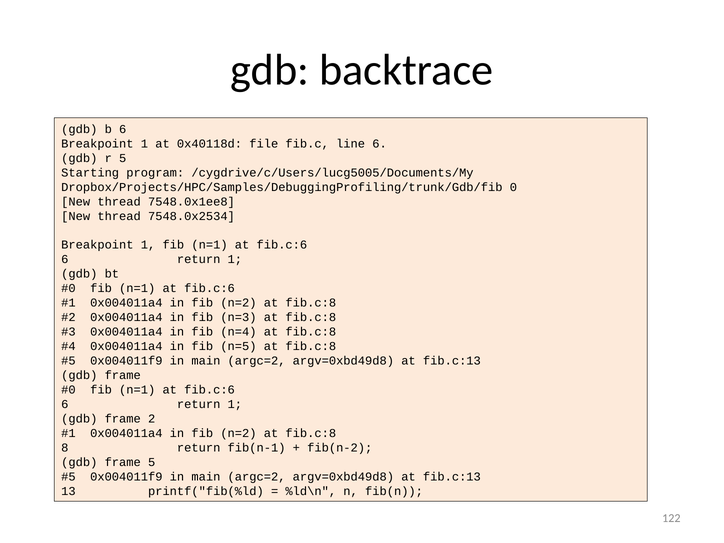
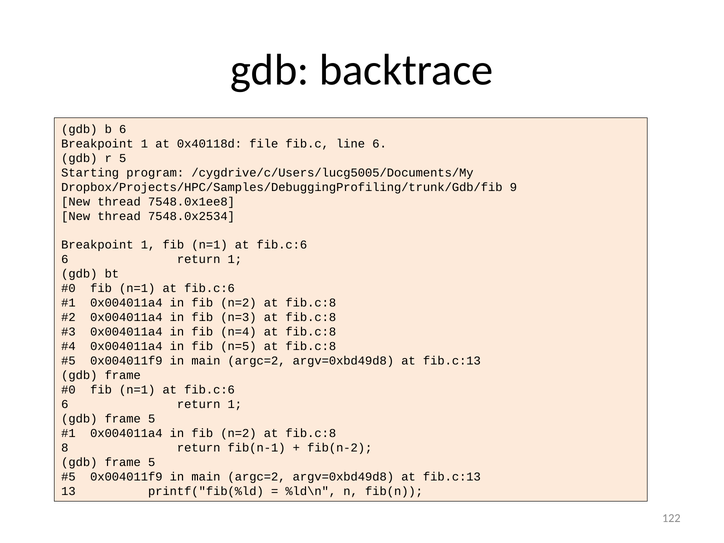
0: 0 -> 9
2 at (152, 419): 2 -> 5
